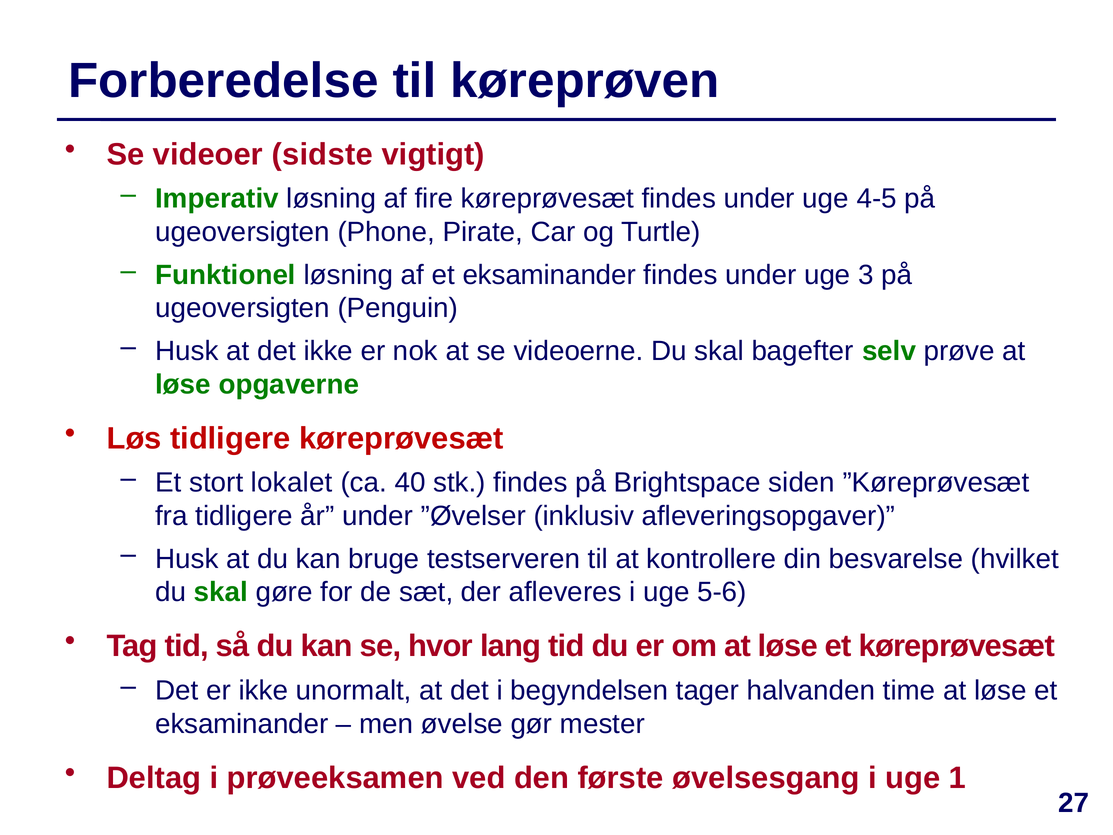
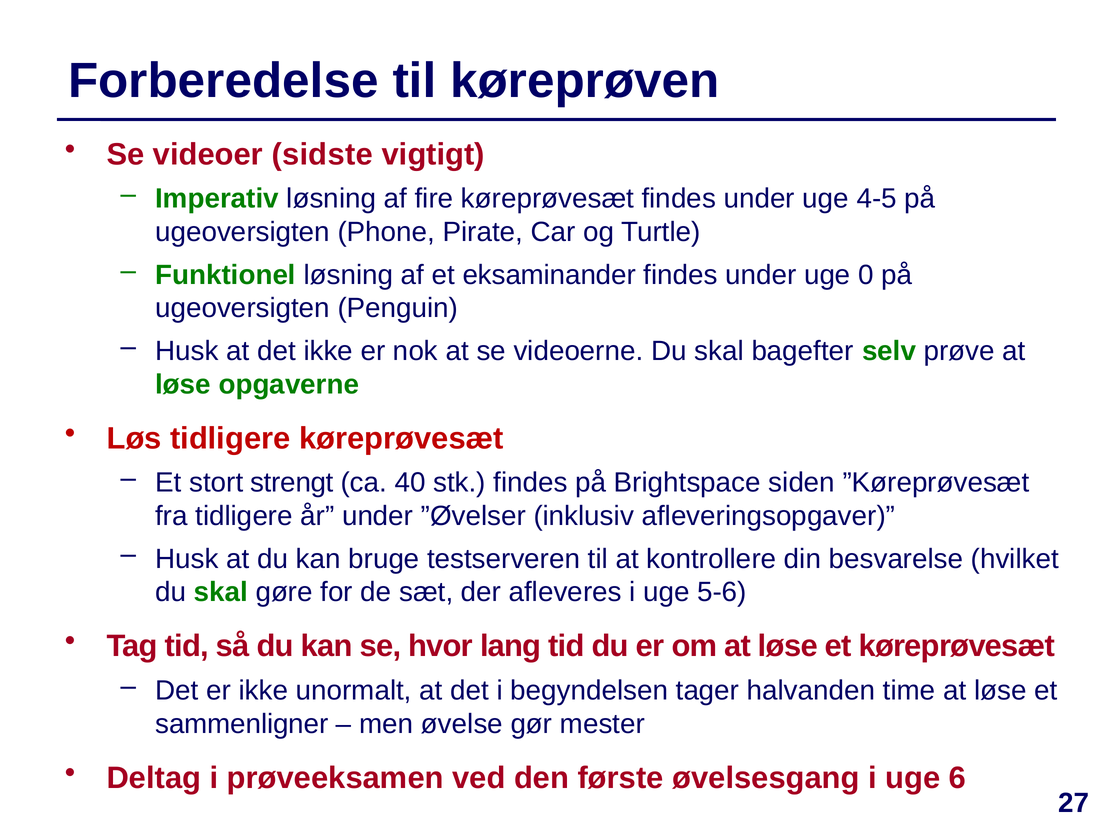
3: 3 -> 0
lokalet: lokalet -> strengt
eksaminander at (242, 724): eksaminander -> sammenligner
1: 1 -> 6
